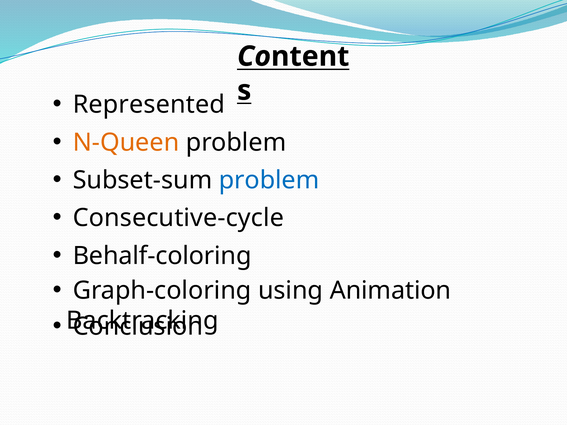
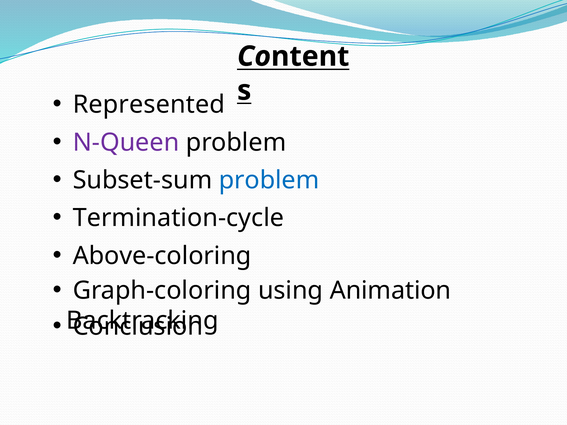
N-Queen colour: orange -> purple
Consecutive-cycle: Consecutive-cycle -> Termination-cycle
Behalf-coloring: Behalf-coloring -> Above-coloring
